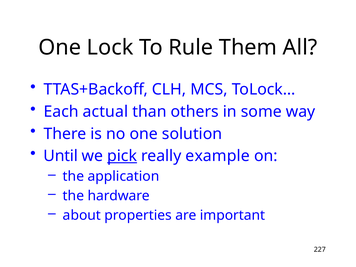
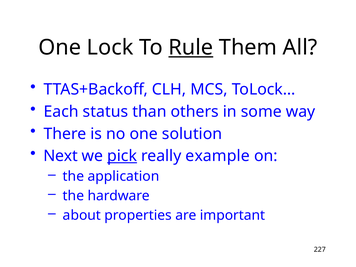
Rule underline: none -> present
actual: actual -> status
Until: Until -> Next
